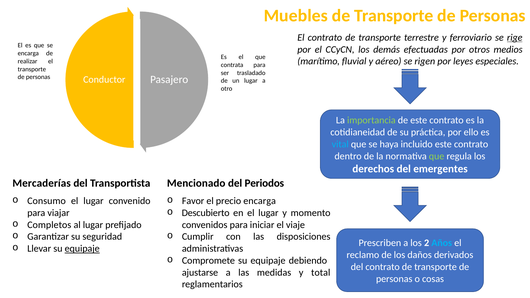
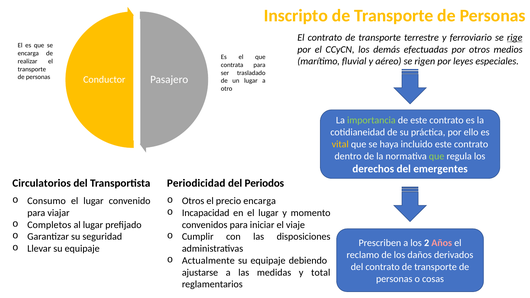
Muebles: Muebles -> Inscripto
vital colour: light blue -> yellow
Mercaderías: Mercaderías -> Circulatorios
Mencionado: Mencionado -> Periodicidad
o Favor: Favor -> Otros
Descubierto: Descubierto -> Incapacidad
Años colour: light blue -> pink
equipaje at (82, 249) underline: present -> none
Compromete: Compromete -> Actualmente
